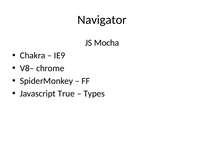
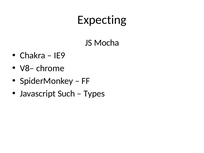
Navigator: Navigator -> Expecting
True: True -> Such
